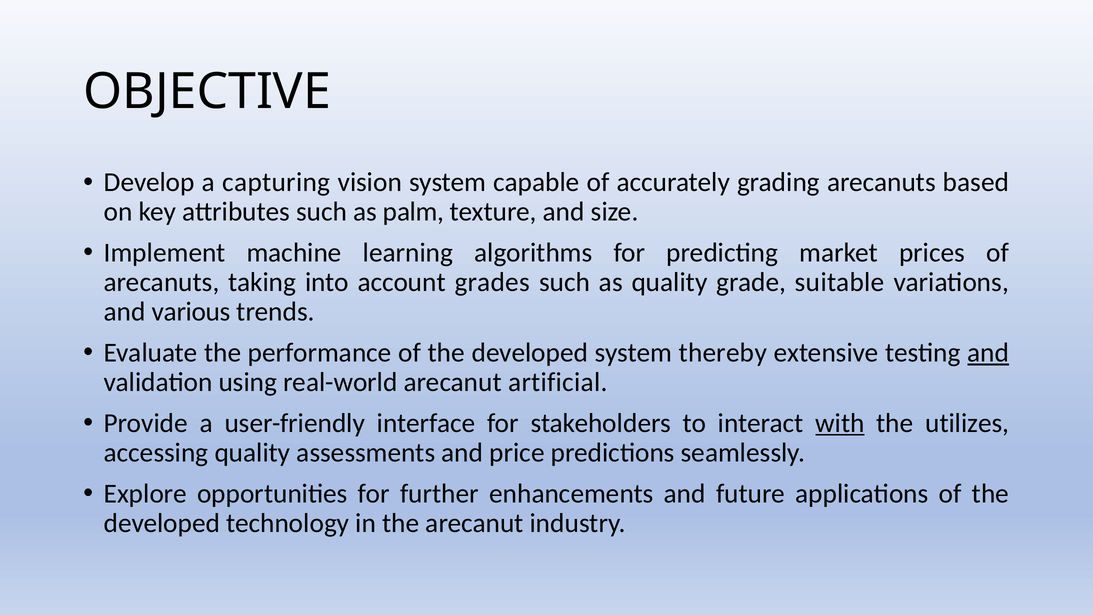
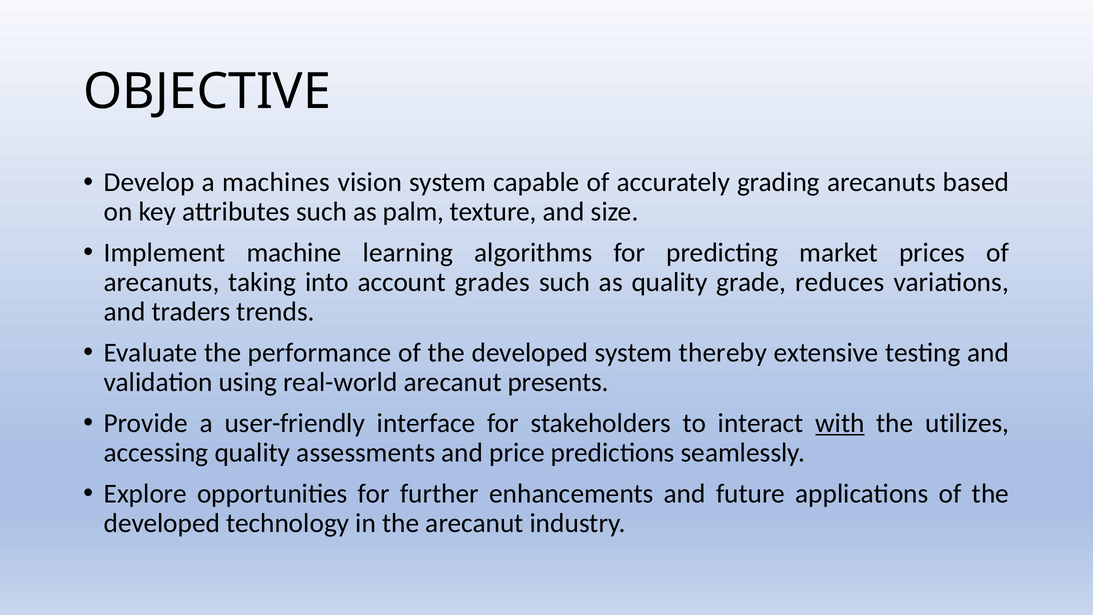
capturing: capturing -> machines
suitable: suitable -> reduces
various: various -> traders
and at (988, 353) underline: present -> none
artificial: artificial -> presents
